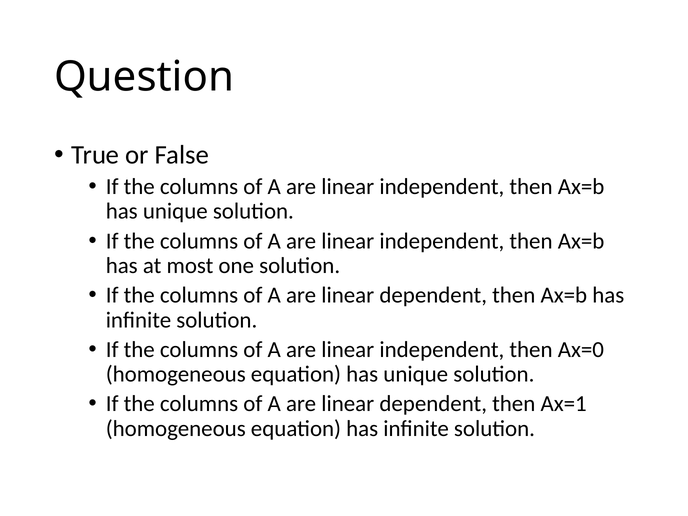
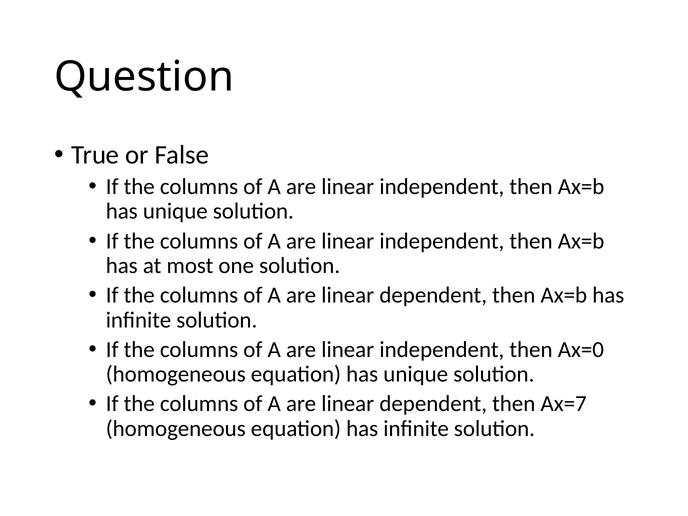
Ax=1: Ax=1 -> Ax=7
